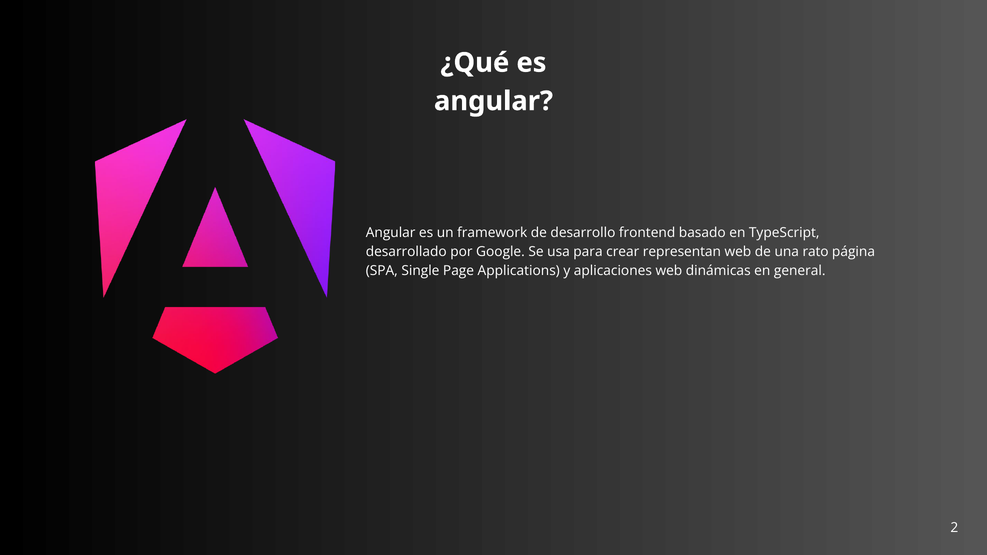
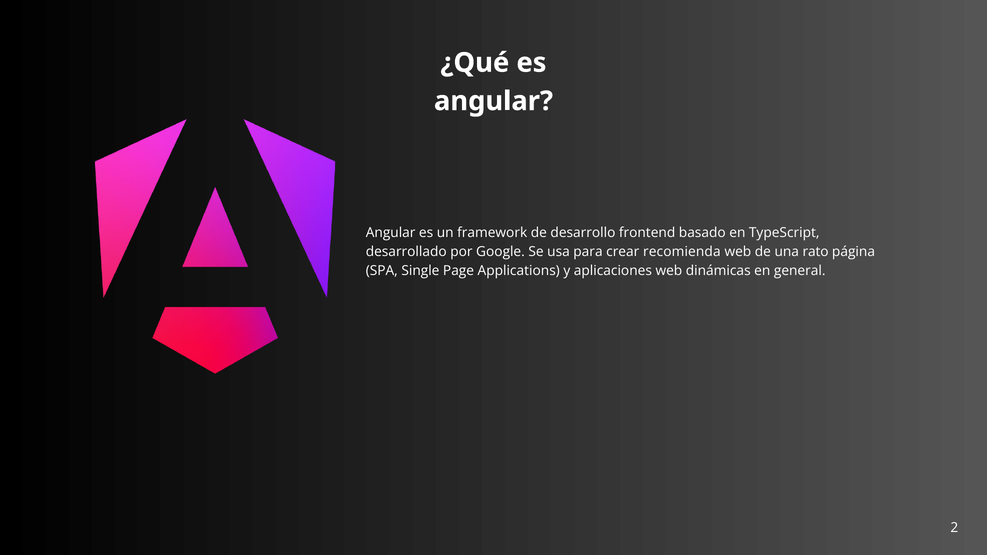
representan: representan -> recomienda
